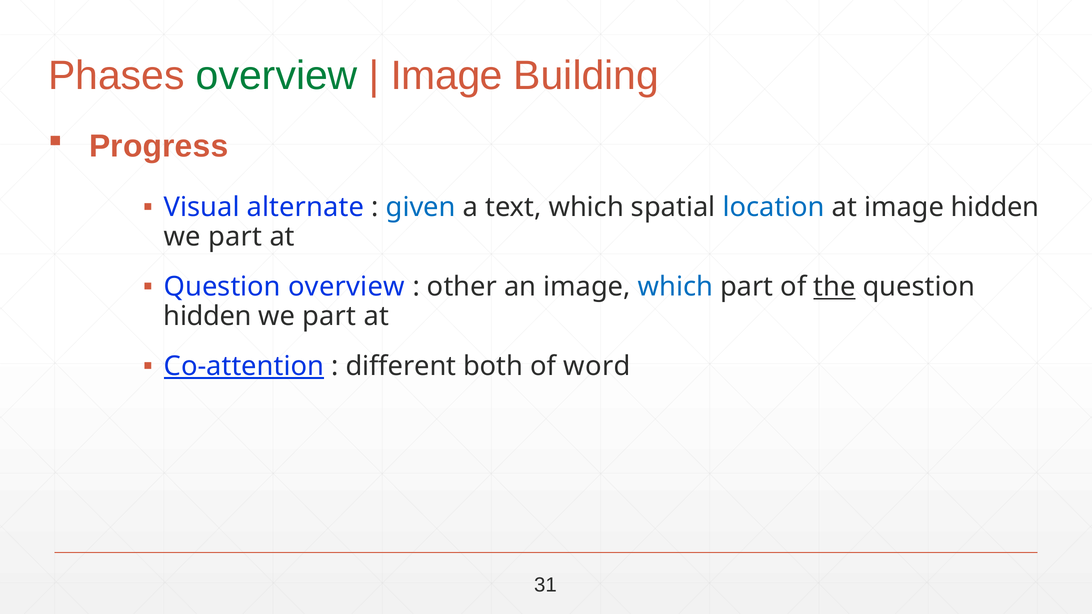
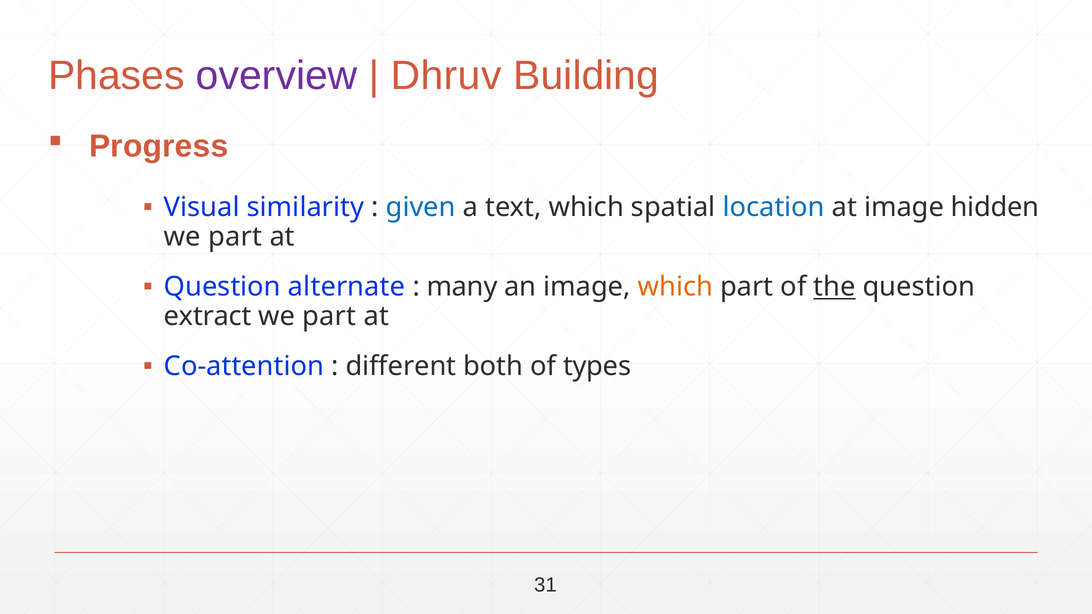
overview at (277, 76) colour: green -> purple
Image at (447, 76): Image -> Dhruv
alternate: alternate -> similarity
Question overview: overview -> alternate
other: other -> many
which at (675, 287) colour: blue -> orange
hidden at (208, 316): hidden -> extract
Co-attention underline: present -> none
word: word -> types
